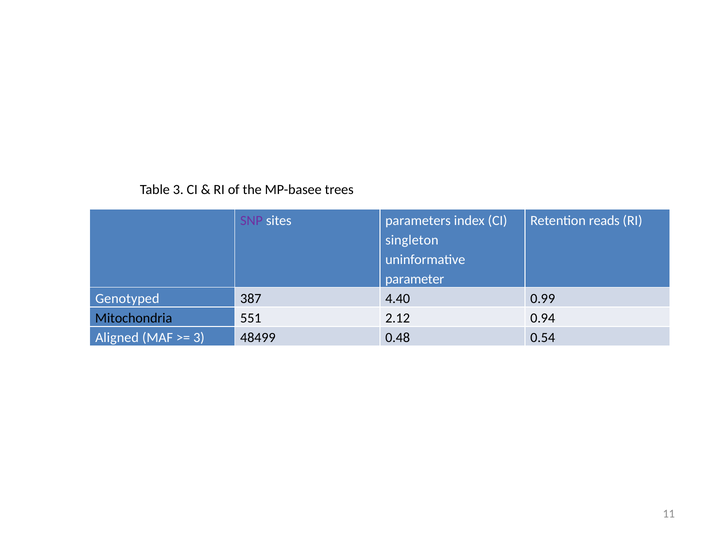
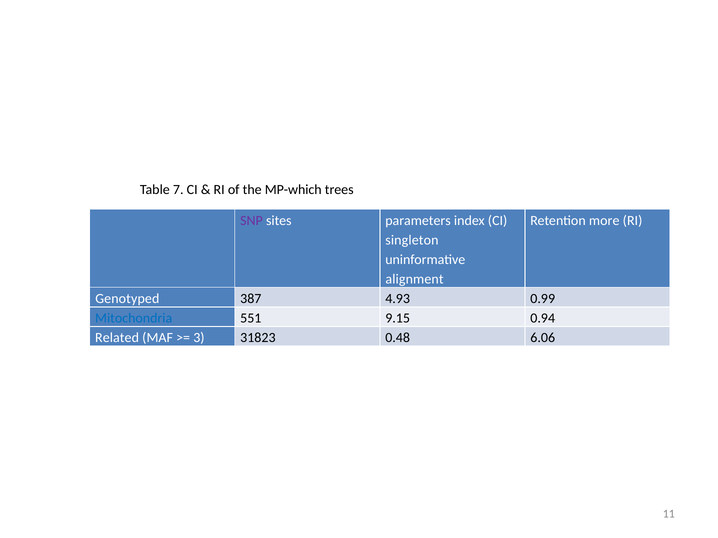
Table 3: 3 -> 7
MP-basee: MP-basee -> MP-which
reads: reads -> more
parameter: parameter -> alignment
4.40: 4.40 -> 4.93
Mitochondria colour: black -> blue
2.12: 2.12 -> 9.15
Aligned: Aligned -> Related
48499: 48499 -> 31823
0.54: 0.54 -> 6.06
